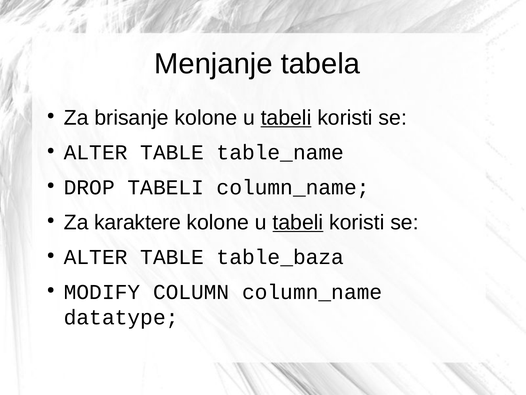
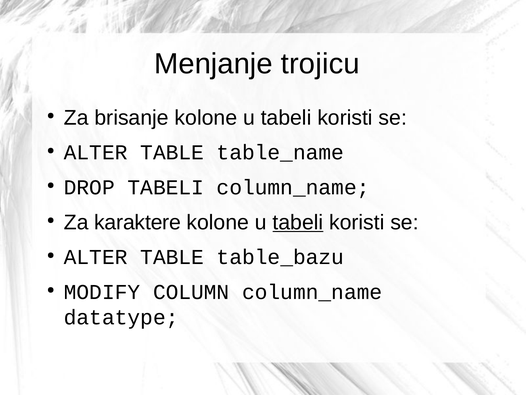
tabela: tabela -> trojicu
tabeli at (286, 118) underline: present -> none
table_baza: table_baza -> table_bazu
